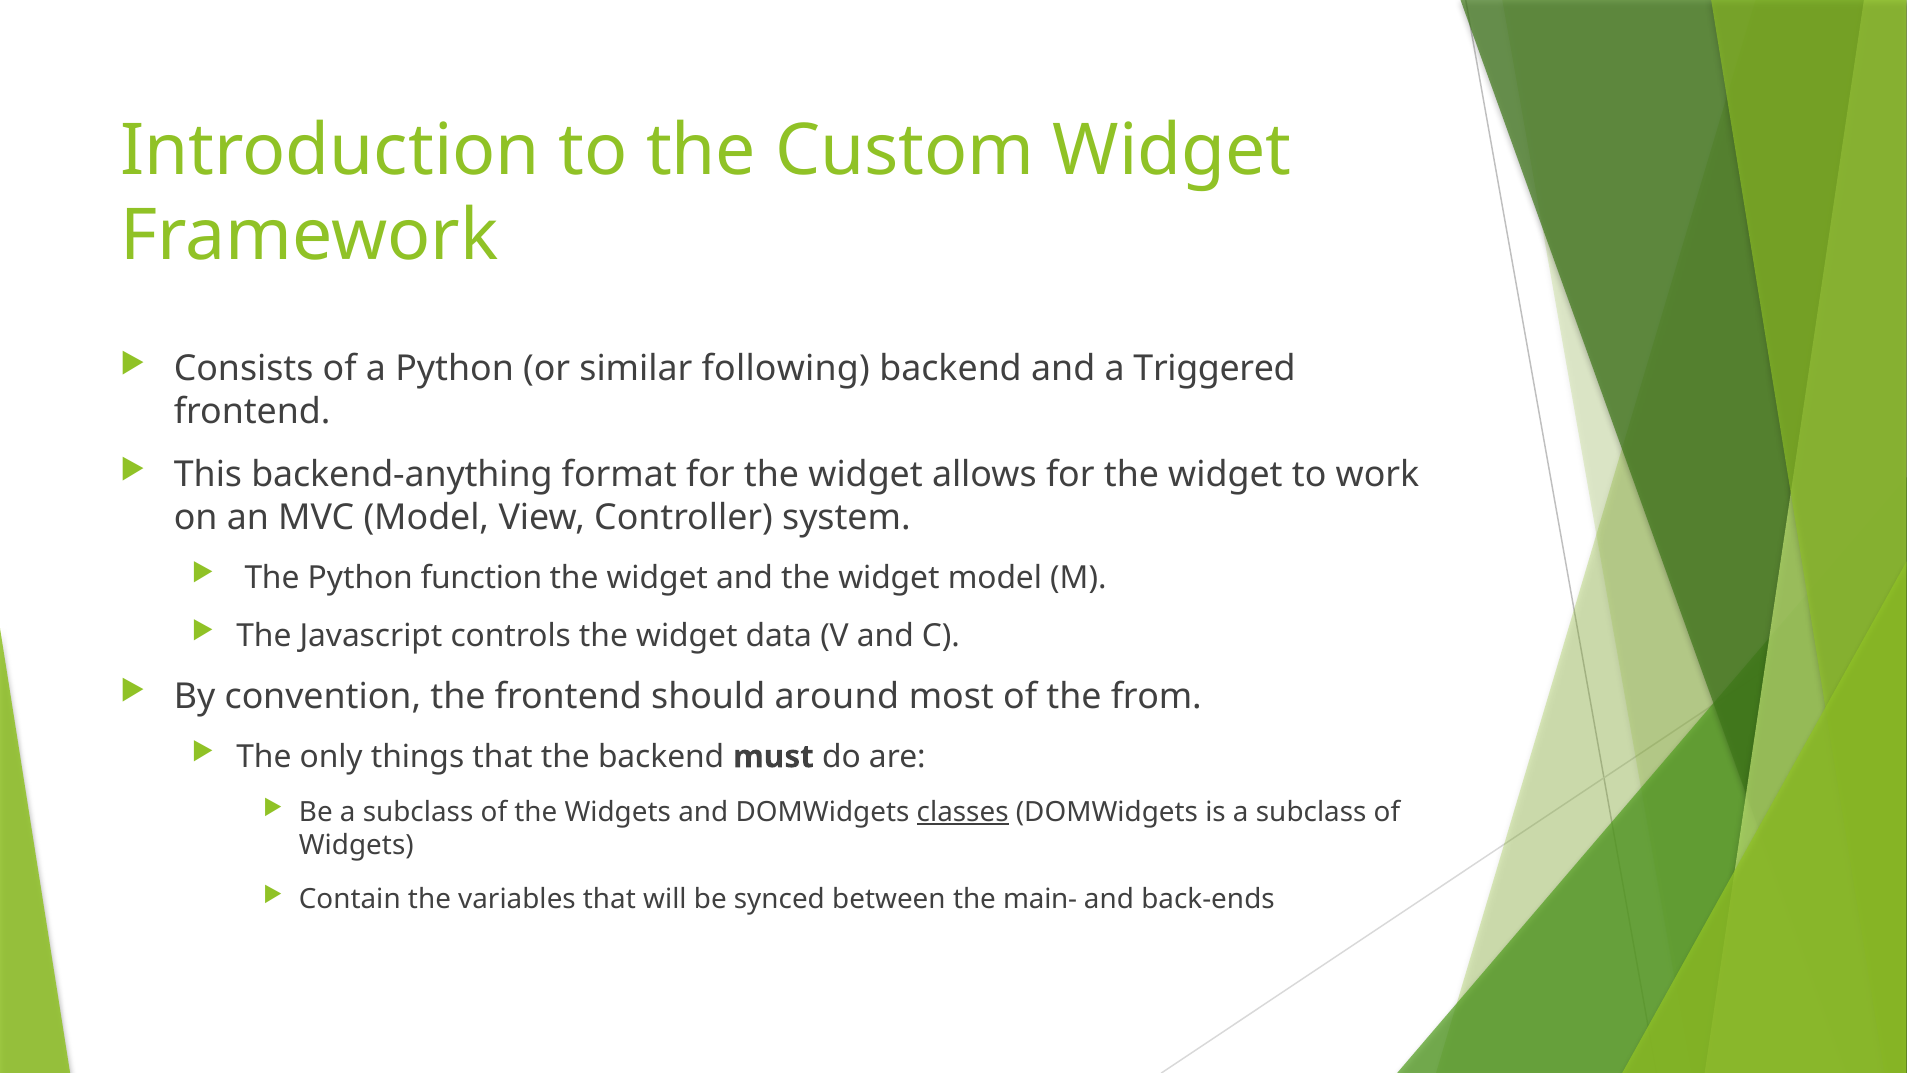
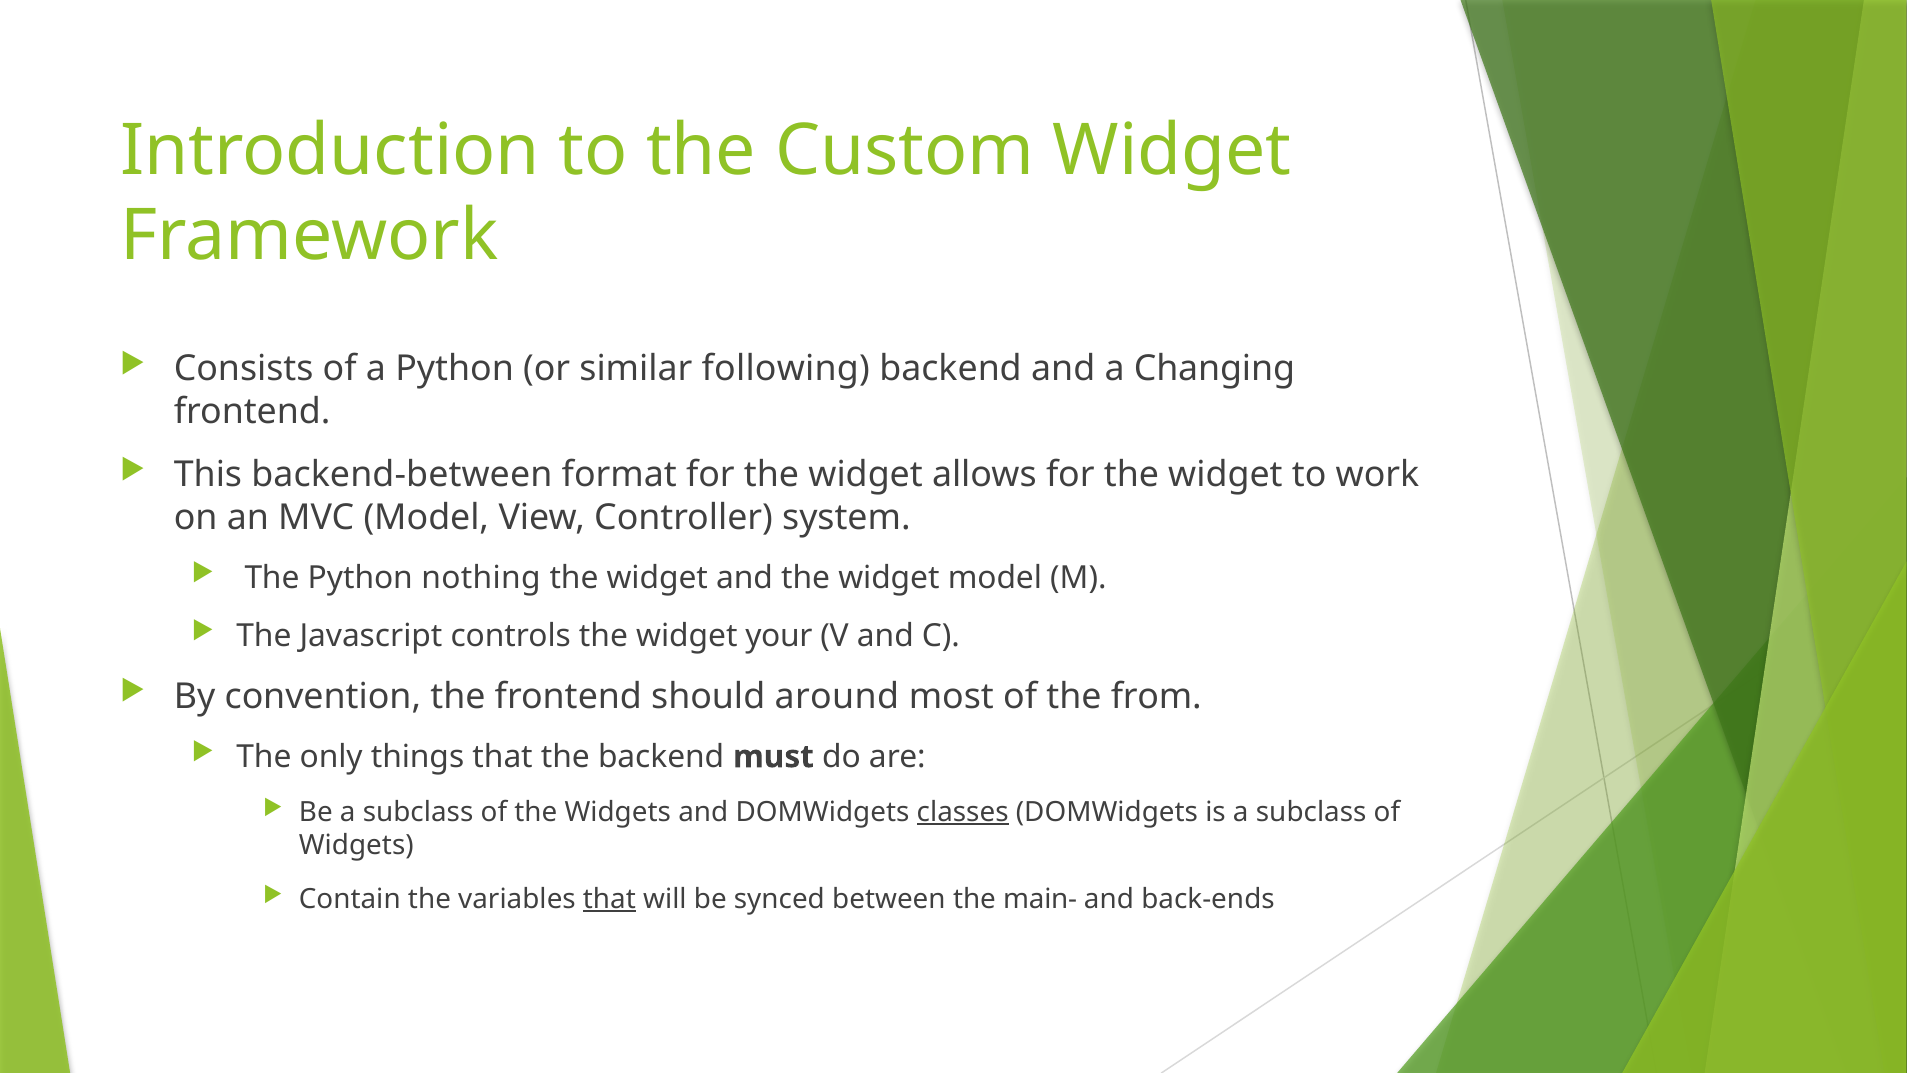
Triggered: Triggered -> Changing
backend-anything: backend-anything -> backend-between
function: function -> nothing
data: data -> your
that at (609, 899) underline: none -> present
